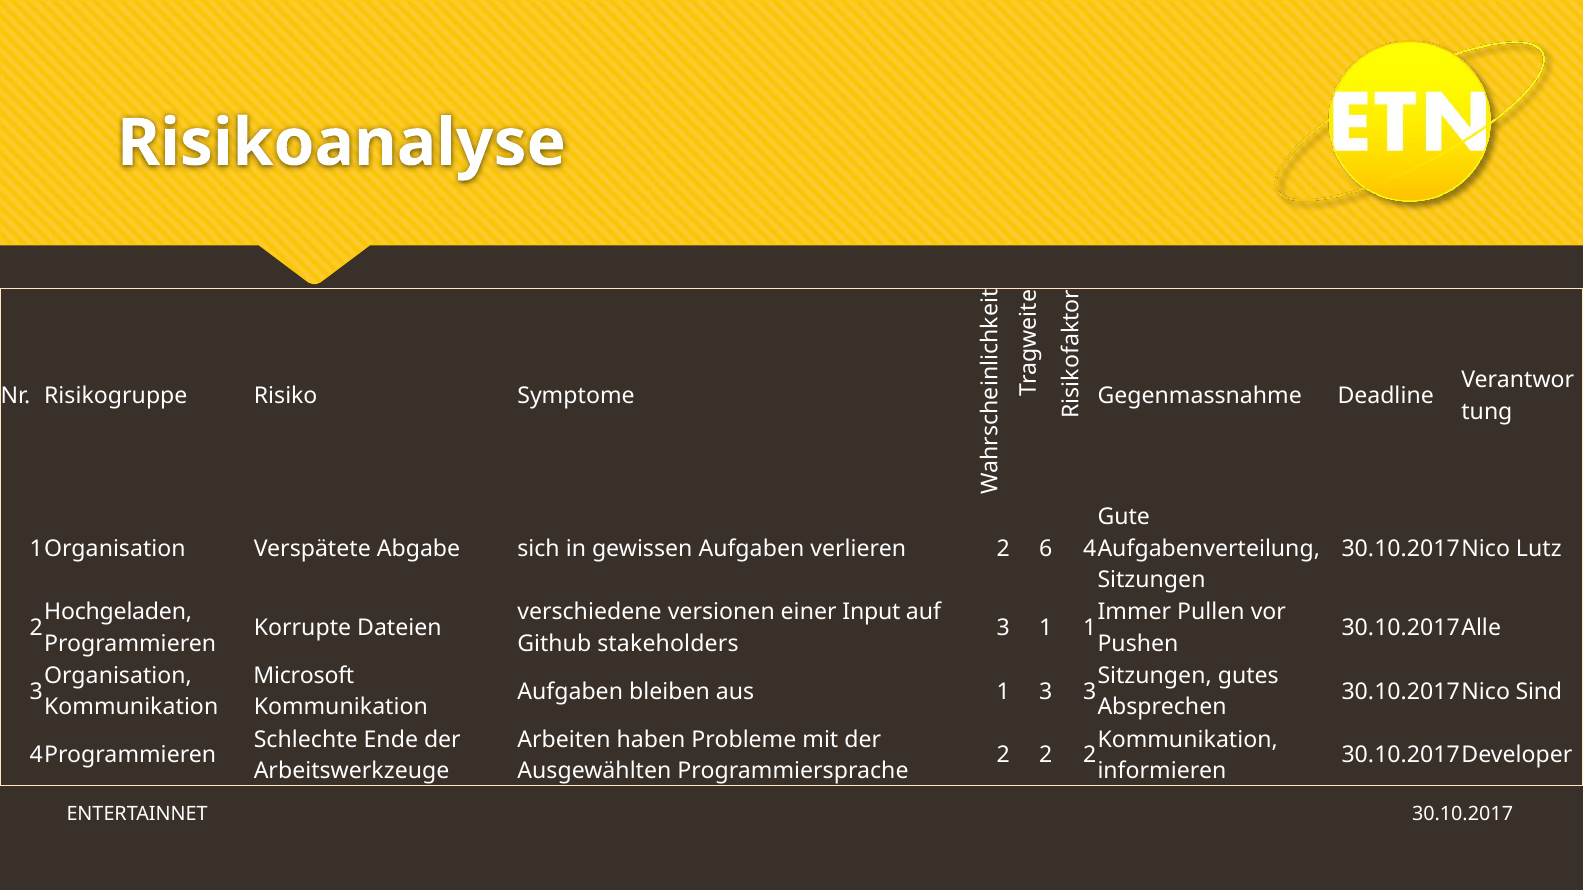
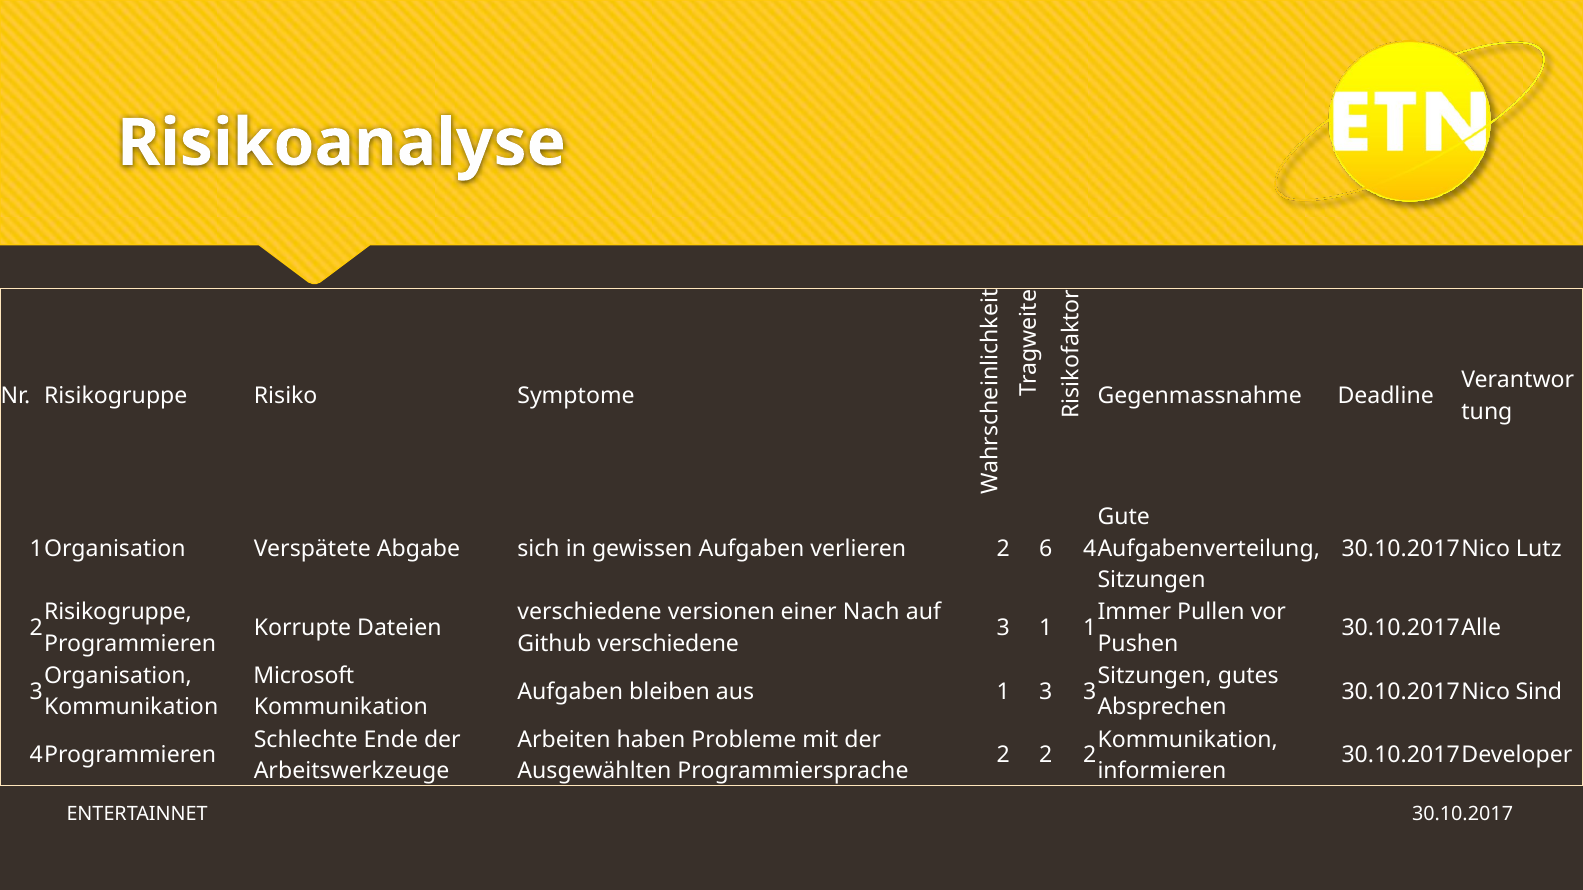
Hochgeladen at (118, 613): Hochgeladen -> Risikogruppe
Input: Input -> Nach
Github stakeholders: stakeholders -> verschiedene
